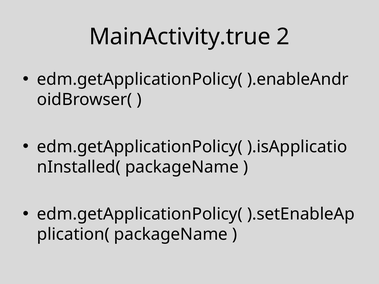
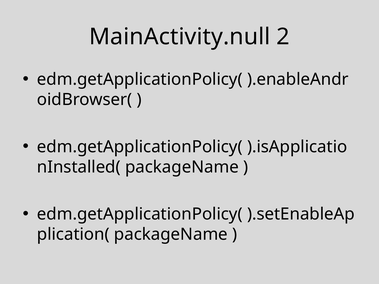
MainActivity.true: MainActivity.true -> MainActivity.null
